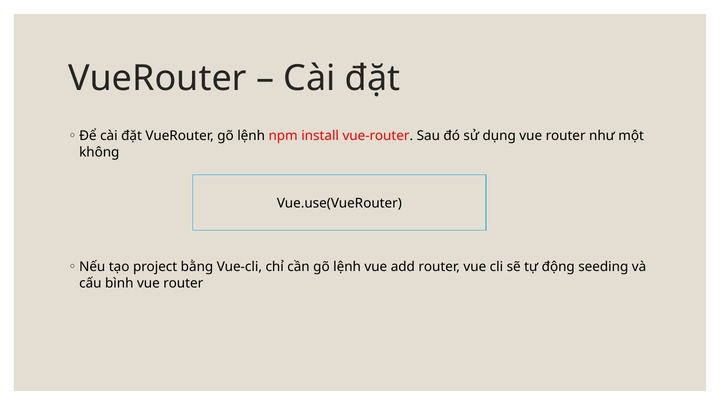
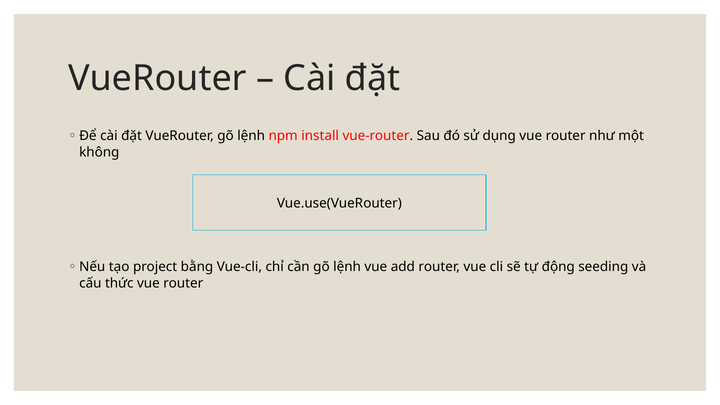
bình: bình -> thức
